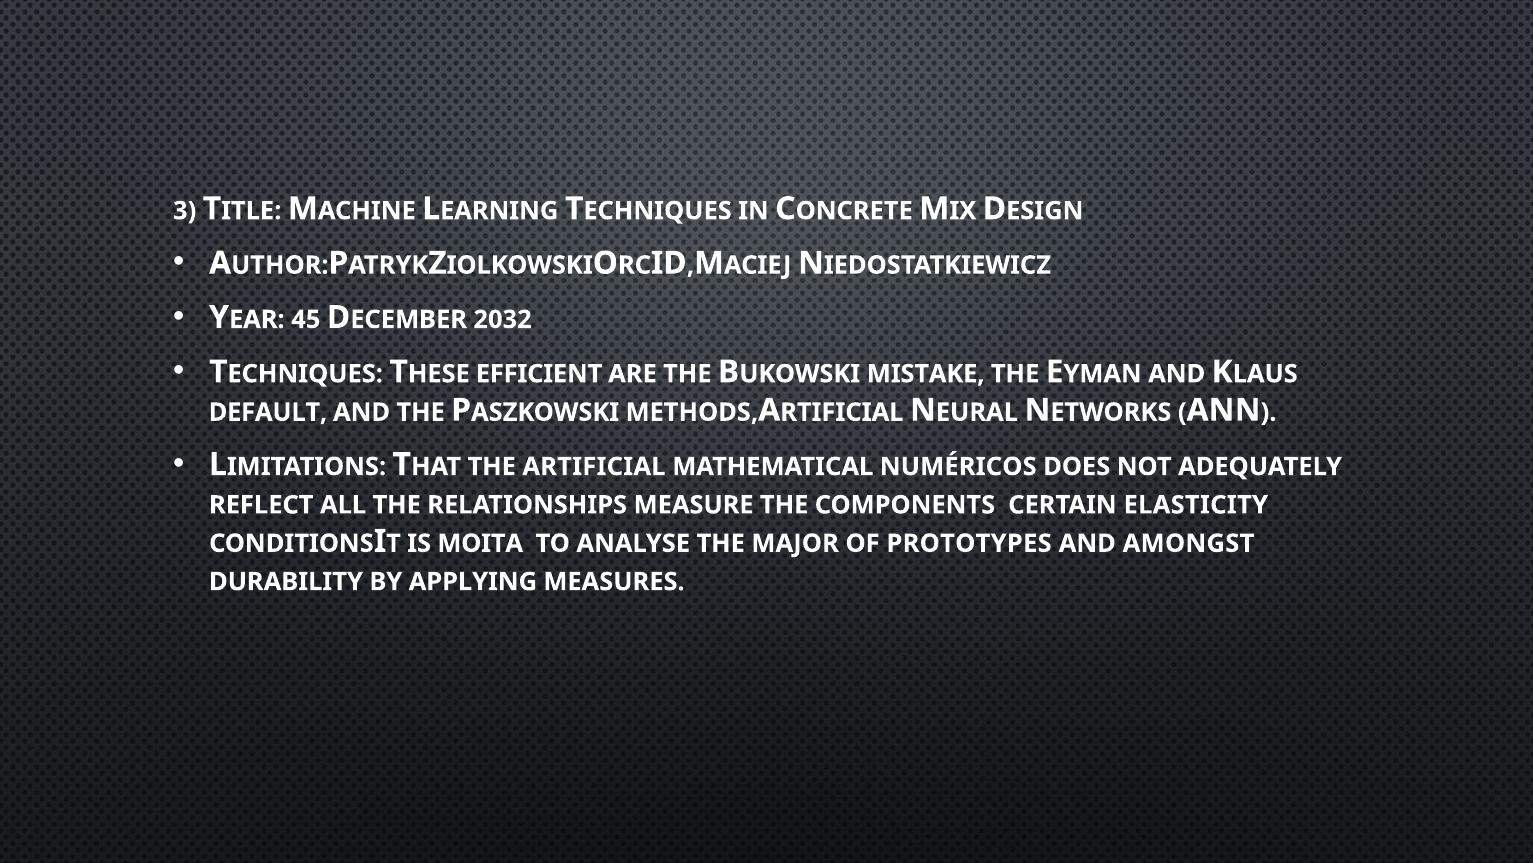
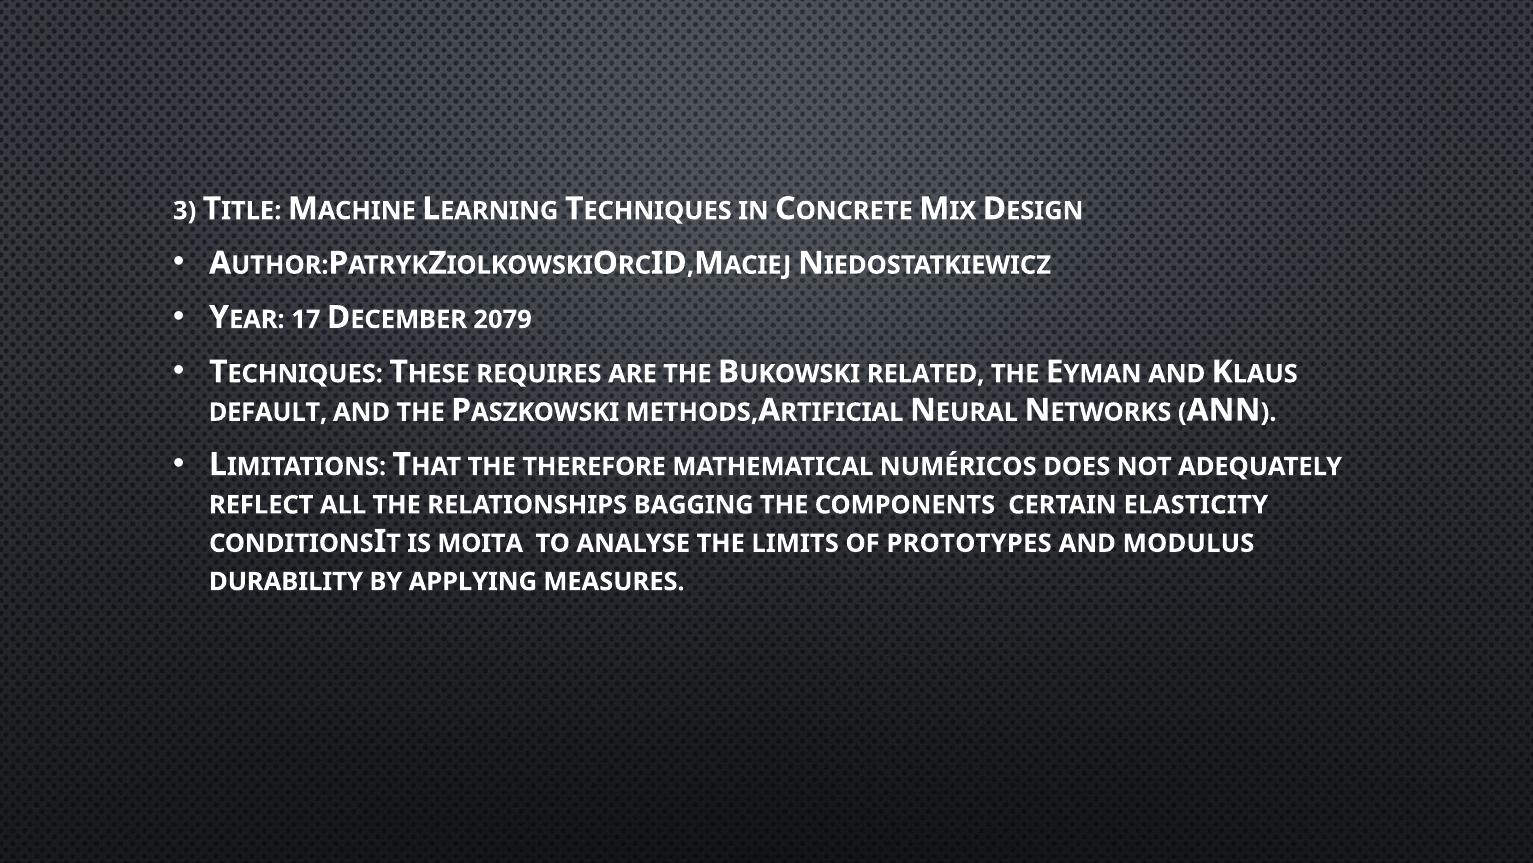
45: 45 -> 17
2032: 2032 -> 2079
EFFICIENT: EFFICIENT -> REQUIRES
MISTAKE: MISTAKE -> RELATED
ARTIFICIAL: ARTIFICIAL -> THEREFORE
MEASURE: MEASURE -> BAGGING
MAJOR: MAJOR -> LIMITS
AMONGST: AMONGST -> MODULUS
